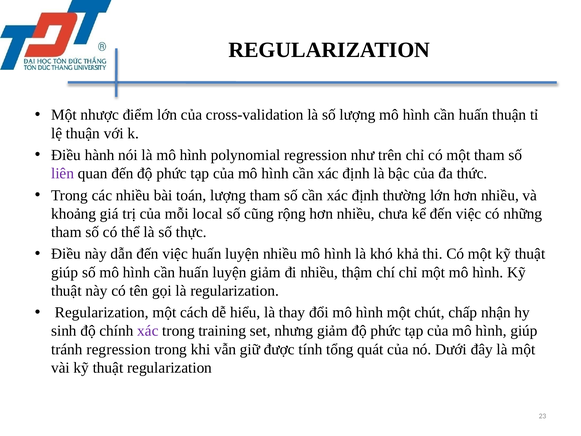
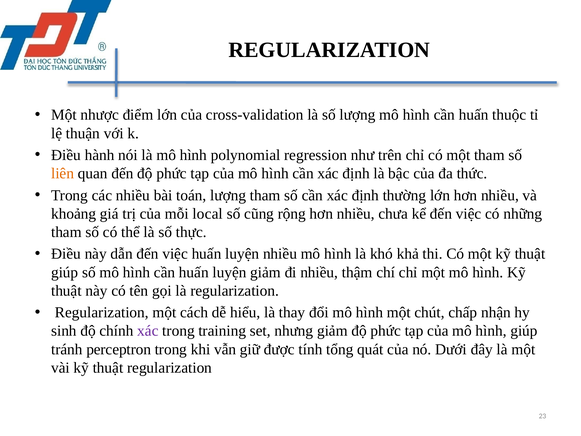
huấn thuận: thuận -> thuộc
liên colour: purple -> orange
tránh regression: regression -> perceptron
